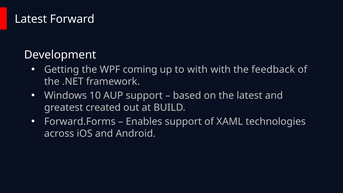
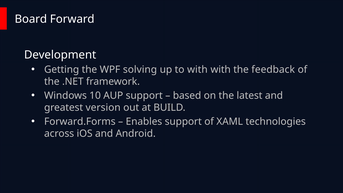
Latest at (31, 19): Latest -> Board
coming: coming -> solving
created: created -> version
